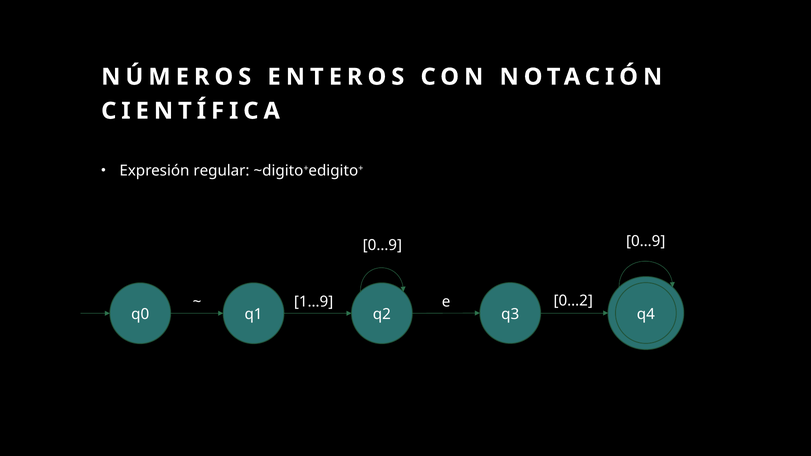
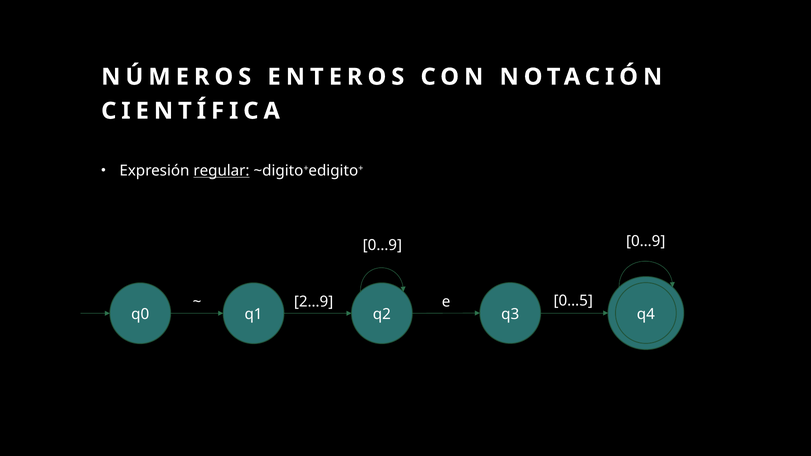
regular underline: none -> present
0…2: 0…2 -> 0…5
1…9: 1…9 -> 2…9
